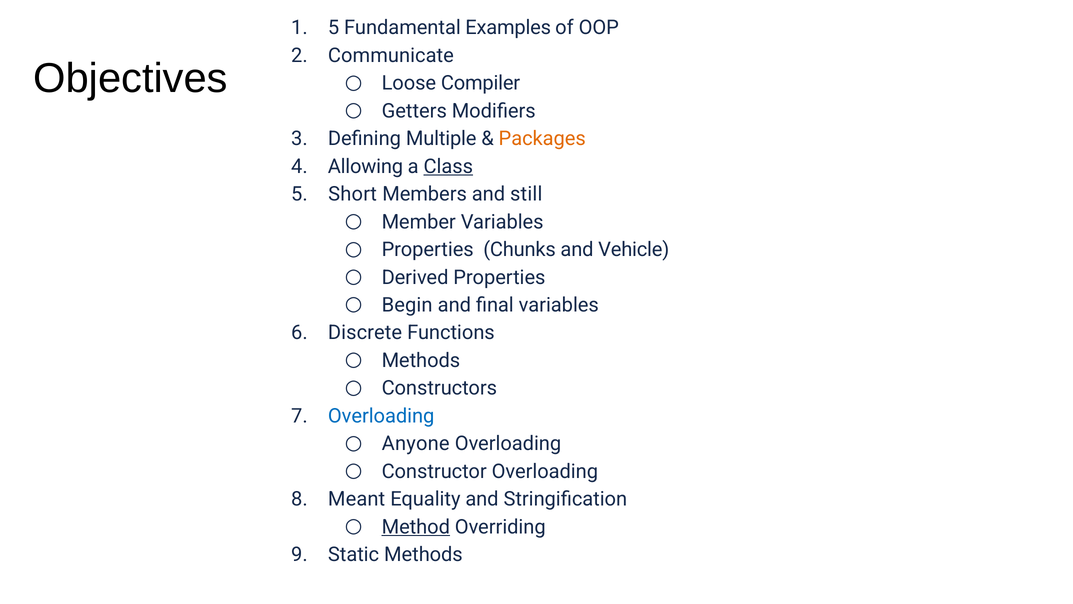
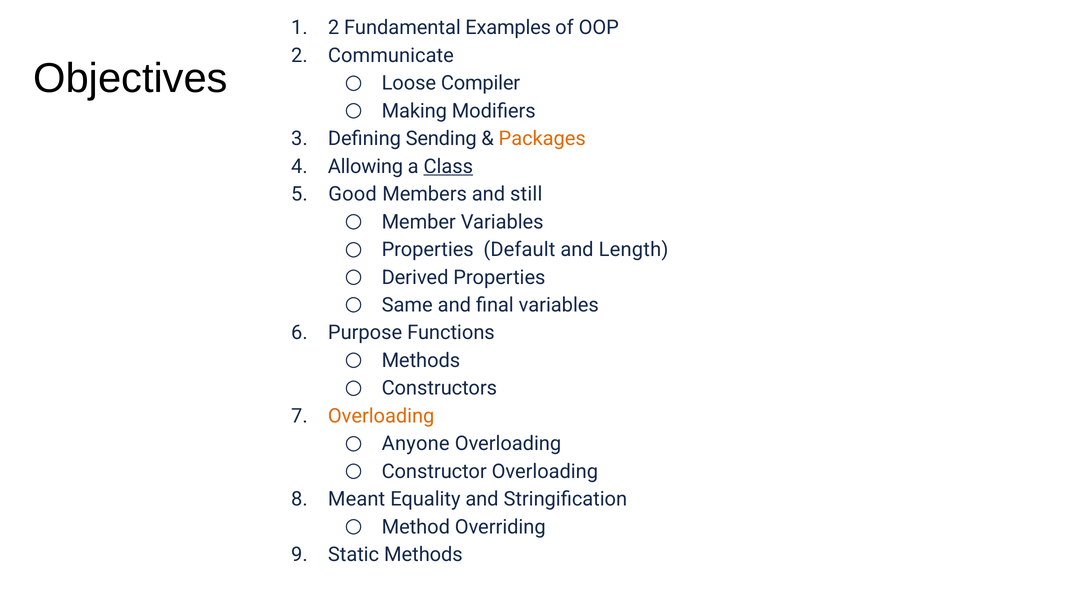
5 at (334, 28): 5 -> 2
Getters: Getters -> Making
Multiple: Multiple -> Sending
Short: Short -> Good
Chunks: Chunks -> Default
Vehicle: Vehicle -> Length
Begin: Begin -> Same
Discrete: Discrete -> Purpose
Overloading at (381, 416) colour: blue -> orange
Method underline: present -> none
